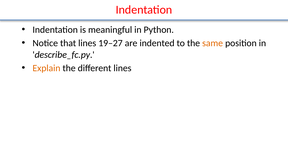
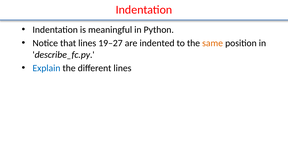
Explain colour: orange -> blue
